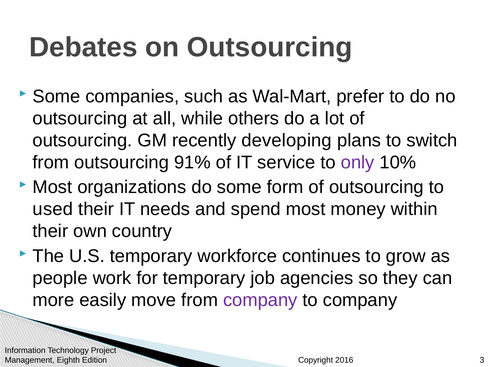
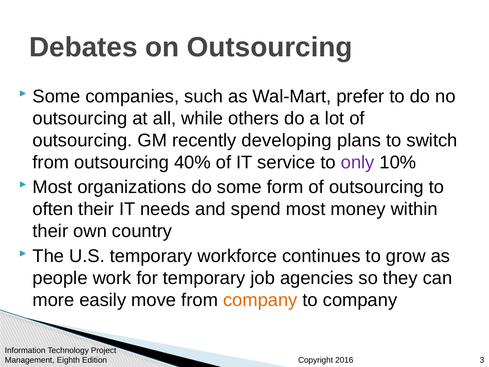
91%: 91% -> 40%
used: used -> often
company at (260, 300) colour: purple -> orange
